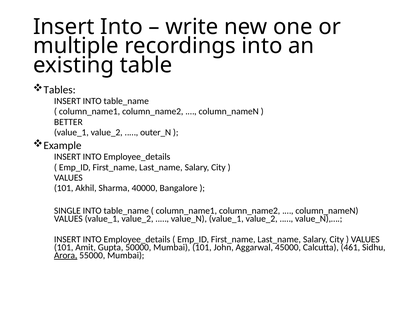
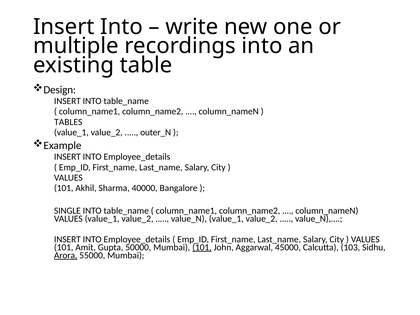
Tables: Tables -> Design
BETTER: BETTER -> TABLES
101 at (202, 247) underline: none -> present
461: 461 -> 103
